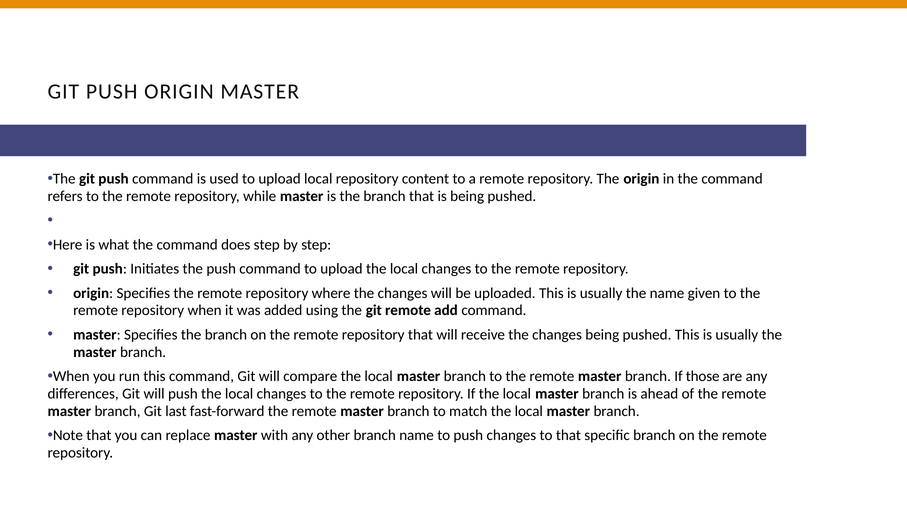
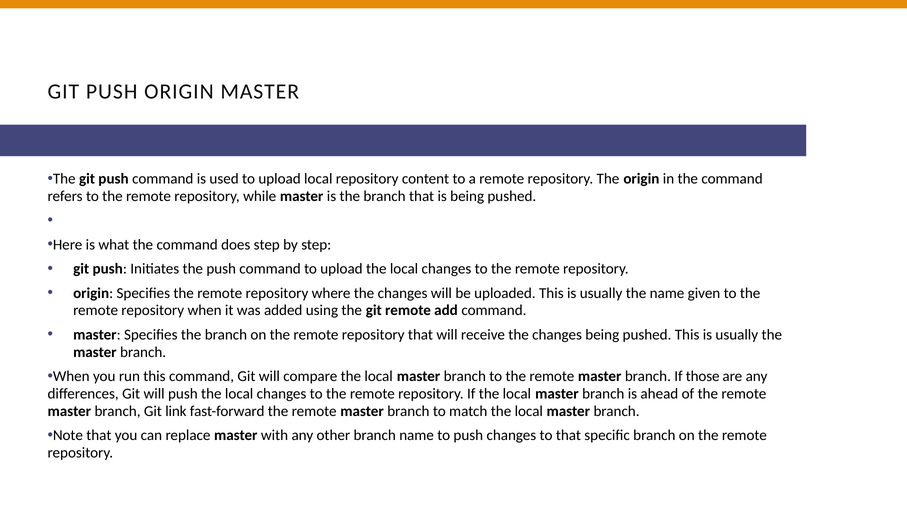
last: last -> link
